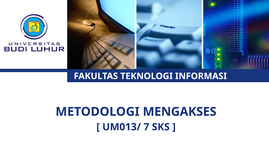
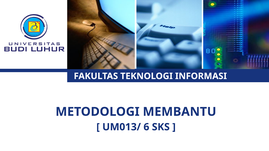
MENGAKSES: MENGAKSES -> MEMBANTU
7: 7 -> 6
